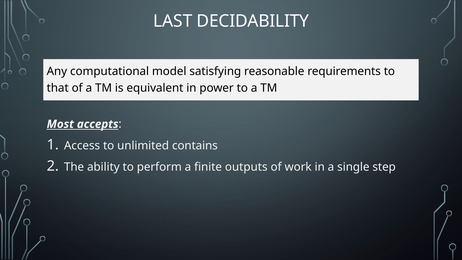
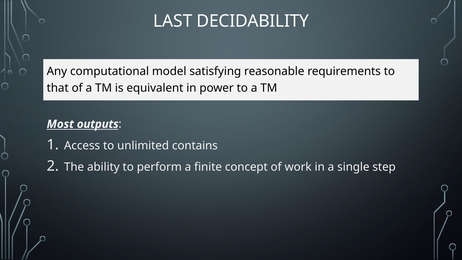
accepts: accepts -> outputs
outputs: outputs -> concept
